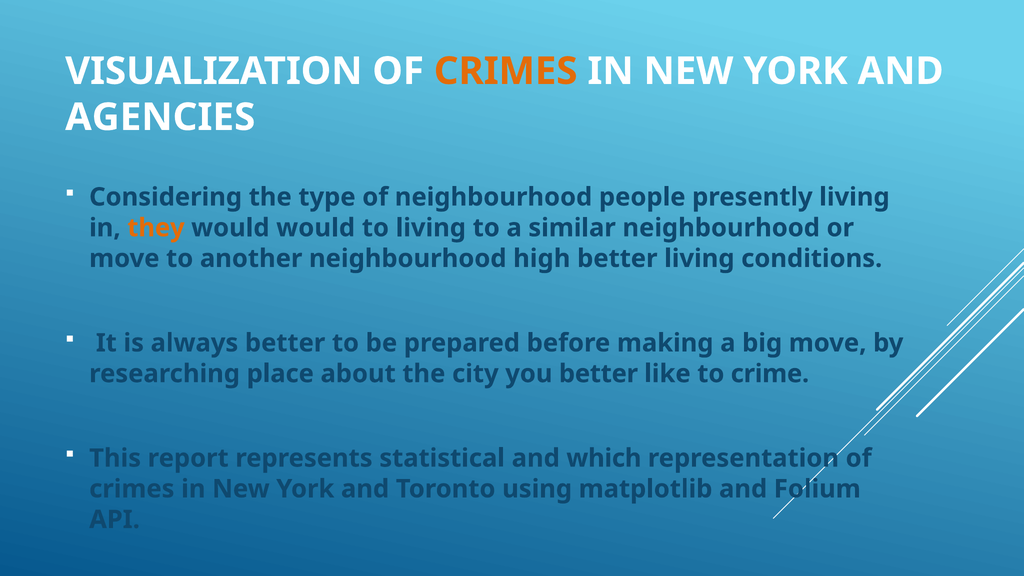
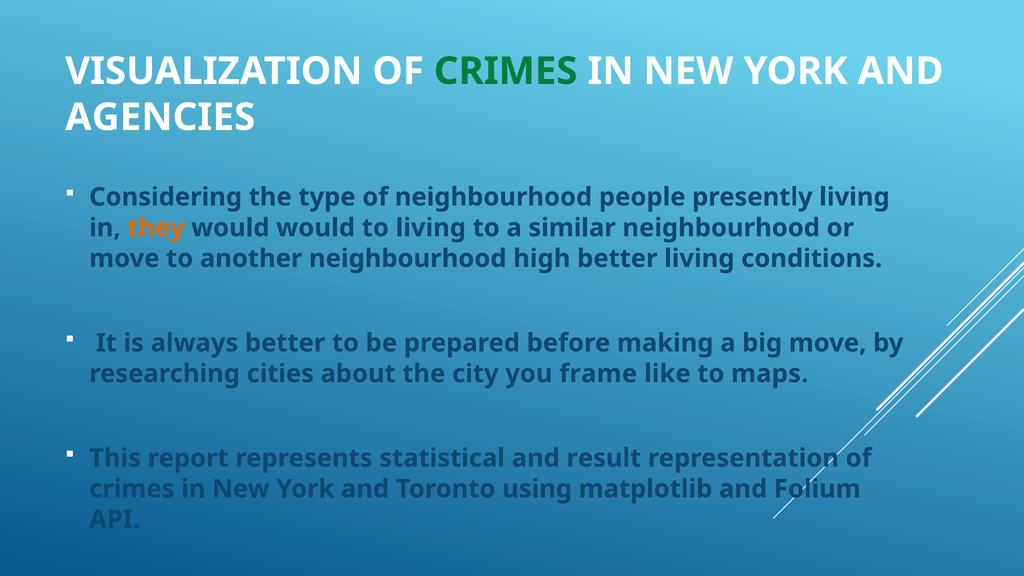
CRIMES at (506, 71) colour: orange -> green
place: place -> cities
you better: better -> frame
crime: crime -> maps
which: which -> result
